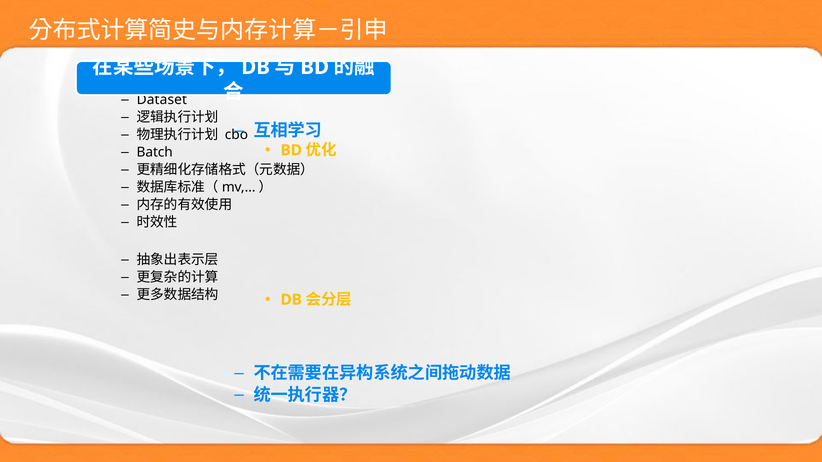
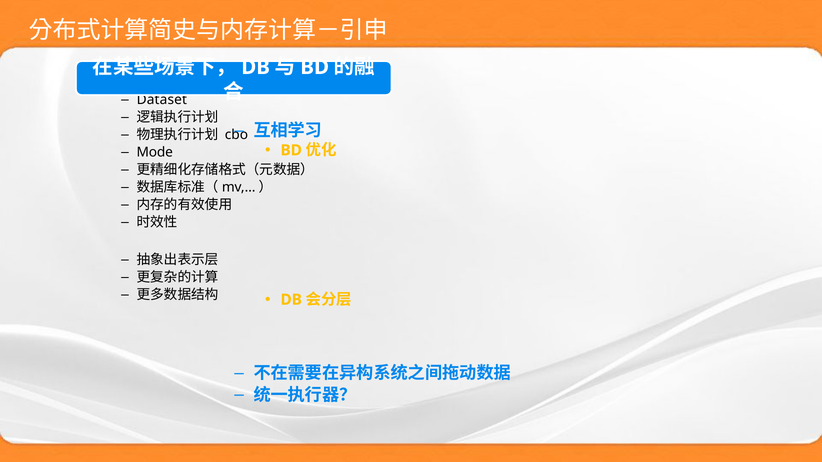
Batch: Batch -> Mode
